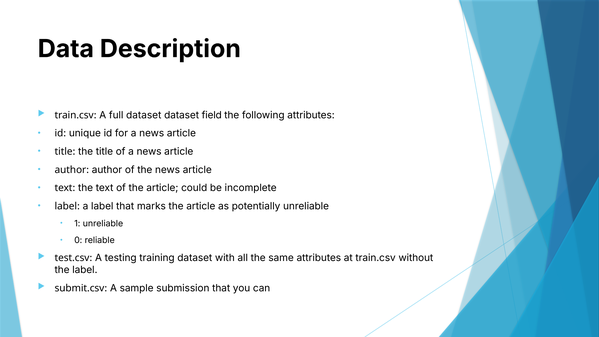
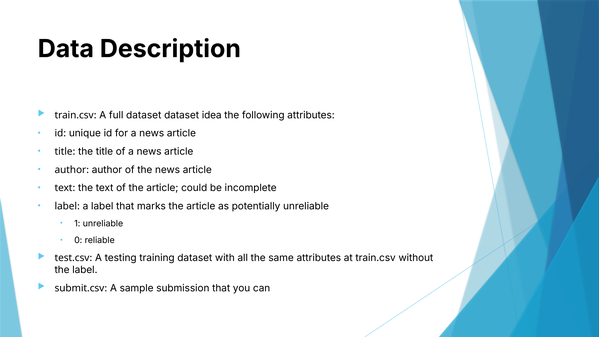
field: field -> idea
